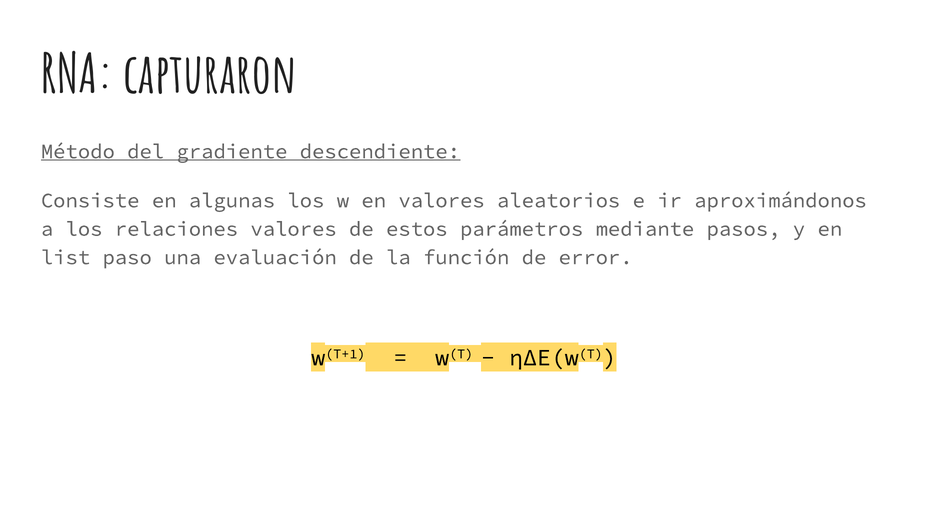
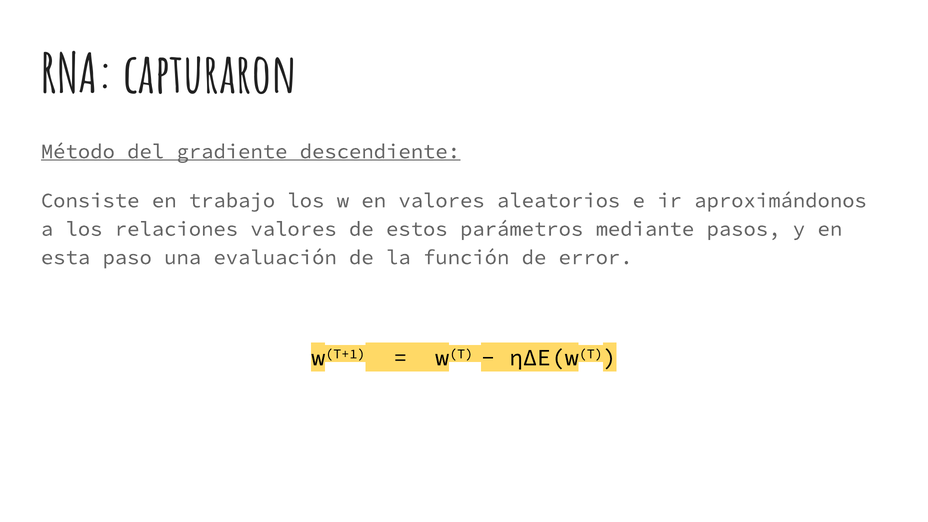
algunas: algunas -> trabajo
list: list -> esta
